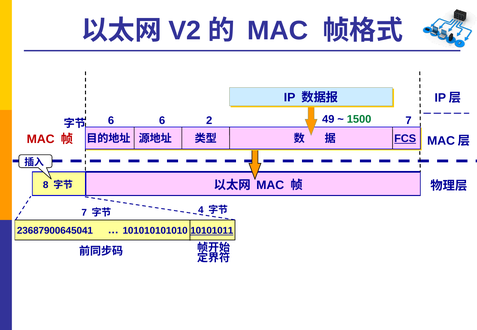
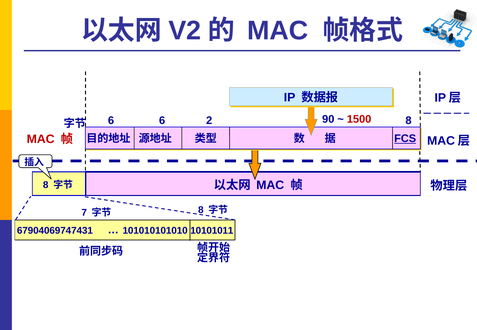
2 7: 7 -> 8
49: 49 -> 90
1500 colour: green -> red
4 at (201, 210): 4 -> 8
23687900645041: 23687900645041 -> 67904069747431
10101011 underline: present -> none
